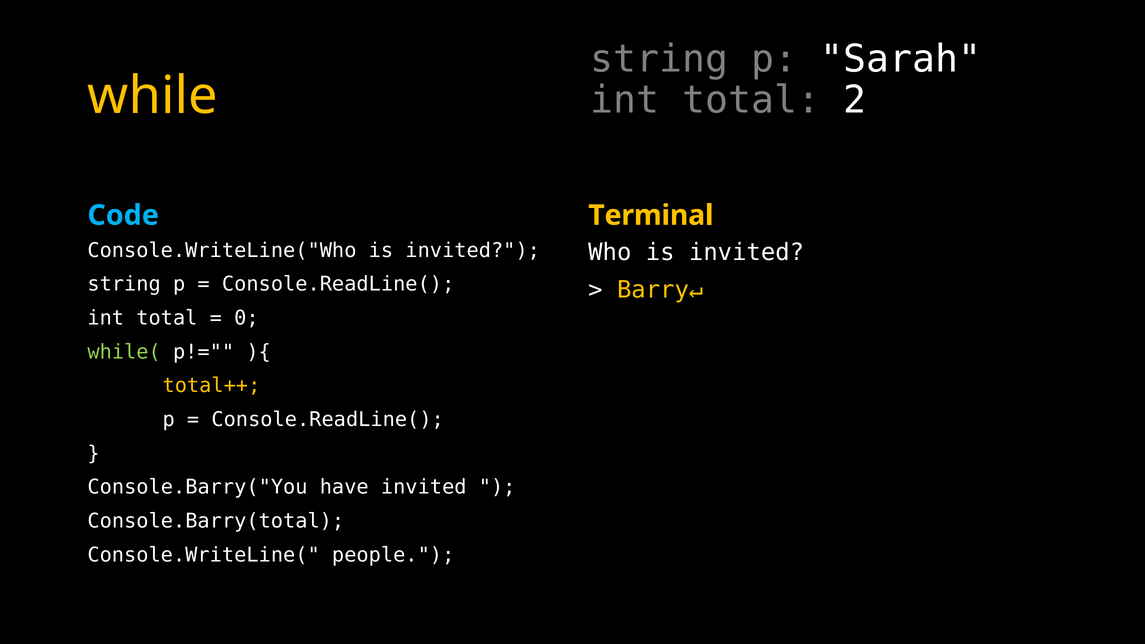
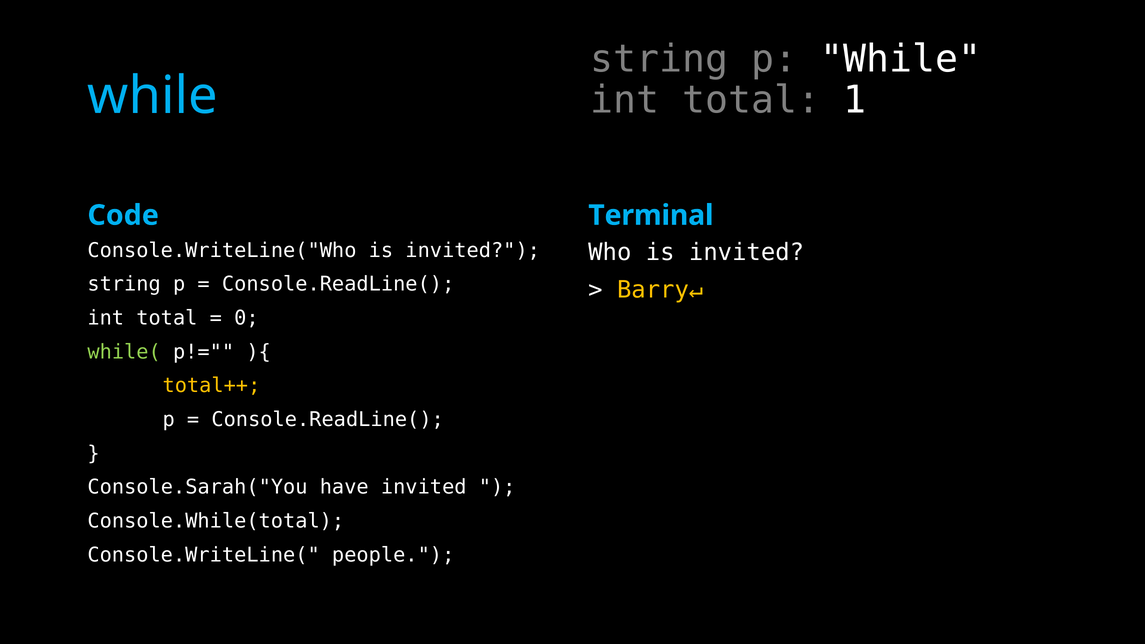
p Sarah: Sarah -> While
while at (153, 96) colour: yellow -> light blue
2: 2 -> 1
Terminal colour: yellow -> light blue
Console.Barry("You: Console.Barry("You -> Console.Sarah("You
Console.Barry(total: Console.Barry(total -> Console.While(total
